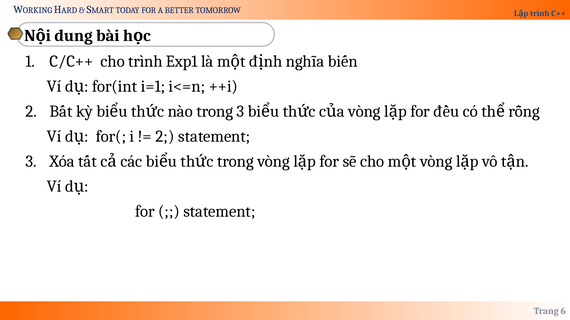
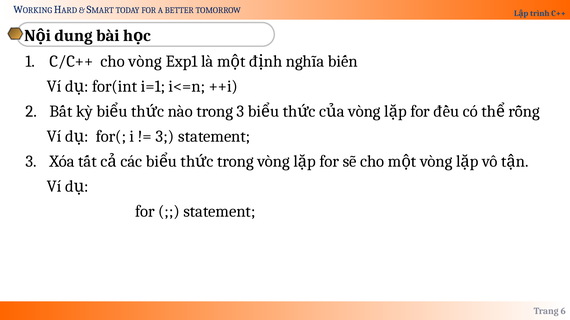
cho trình: trình -> vòng
2 at (165, 137): 2 -> 3
